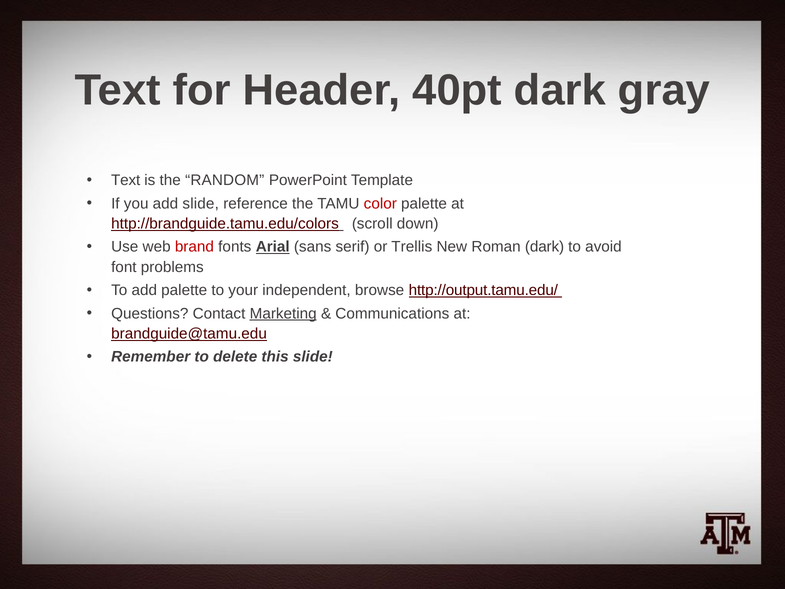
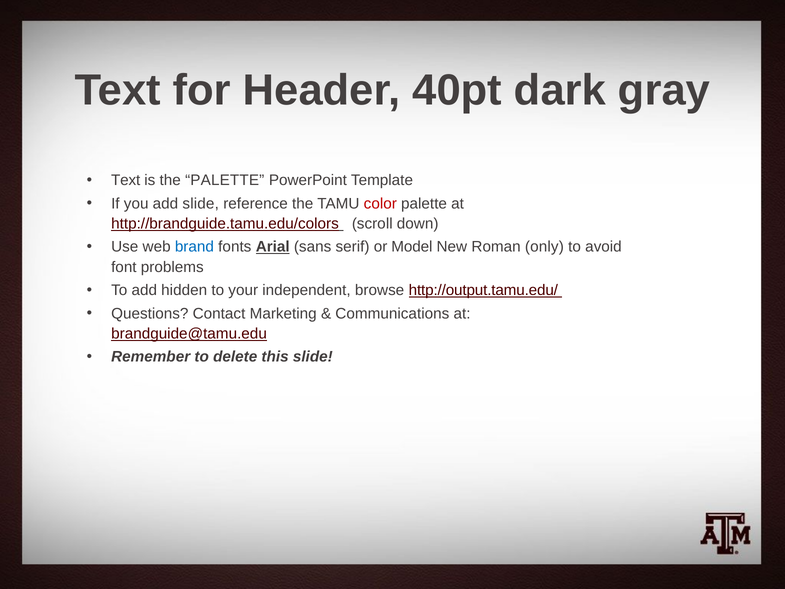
the RANDOM: RANDOM -> PALETTE
brand colour: red -> blue
Trellis: Trellis -> Model
Roman dark: dark -> only
add palette: palette -> hidden
Marketing underline: present -> none
